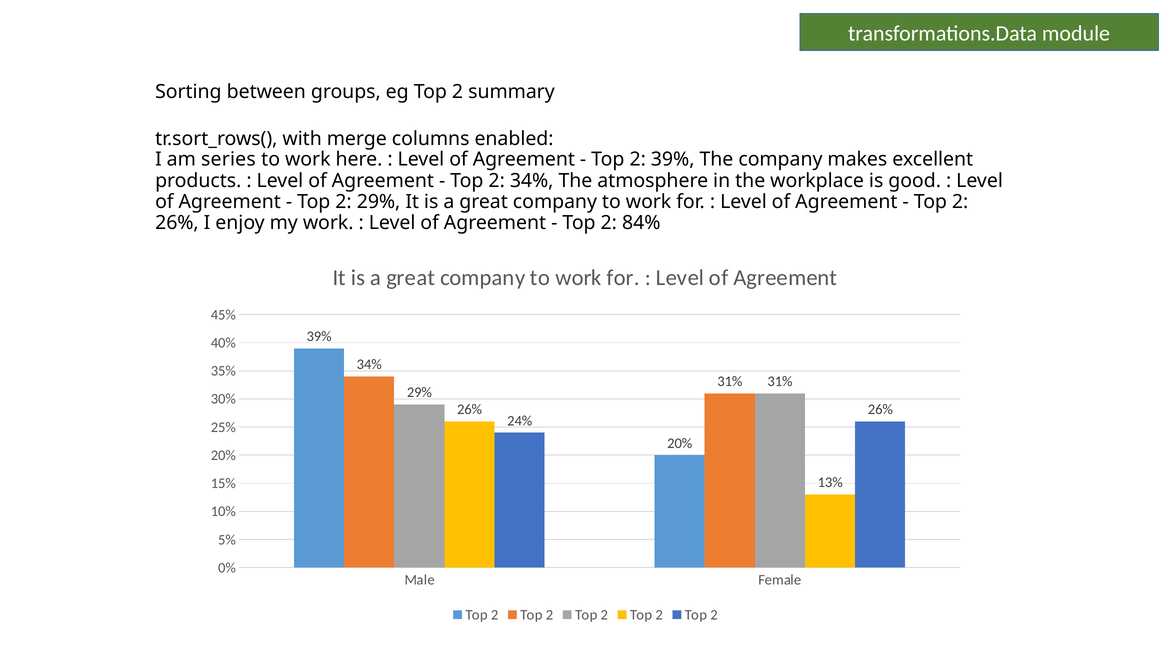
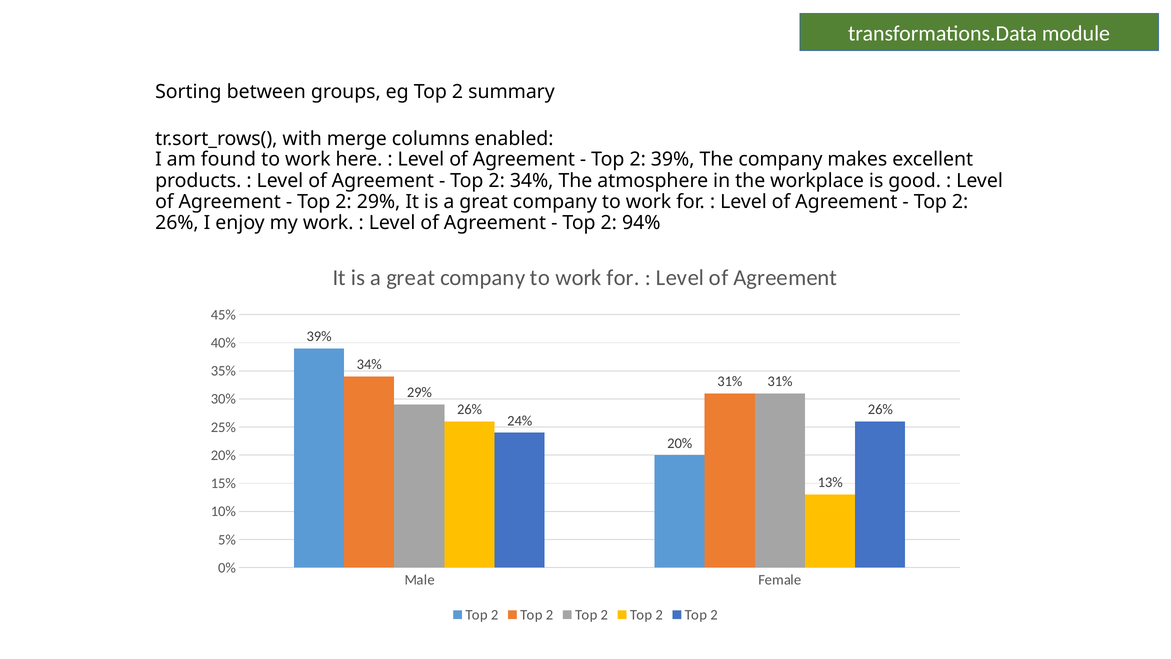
series: series -> found
84%: 84% -> 94%
